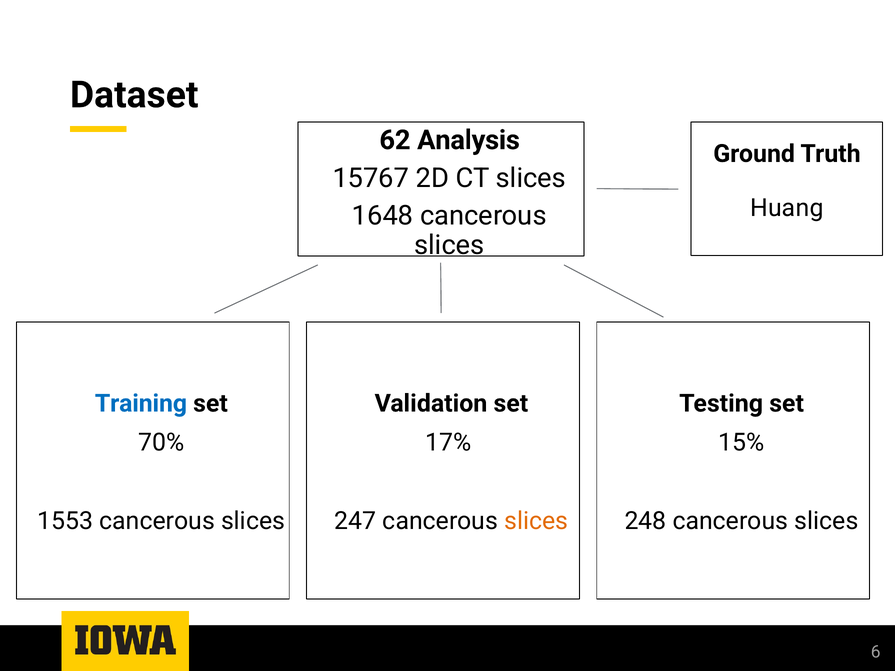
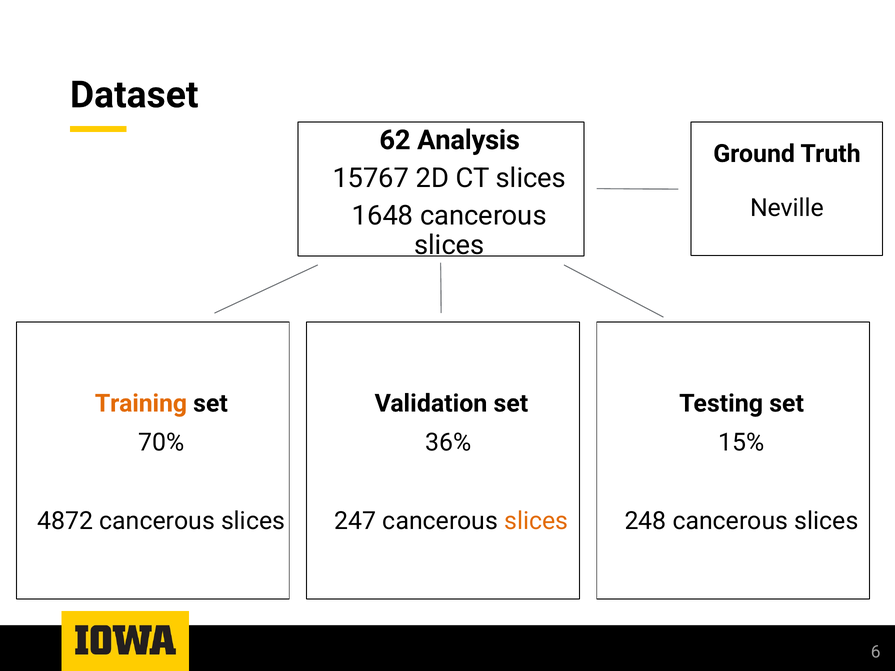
Huang: Huang -> Neville
Training colour: blue -> orange
17%: 17% -> 36%
1553: 1553 -> 4872
